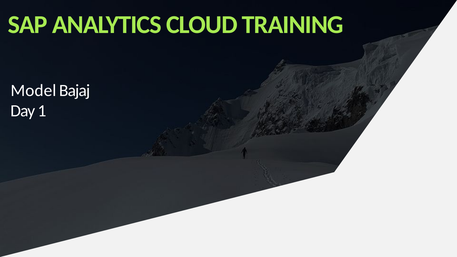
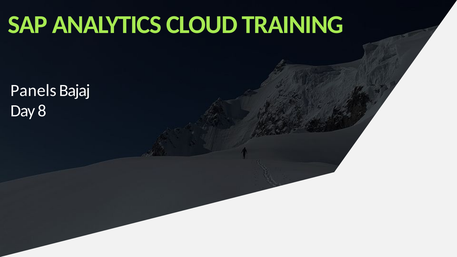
Model: Model -> Panels
1: 1 -> 8
